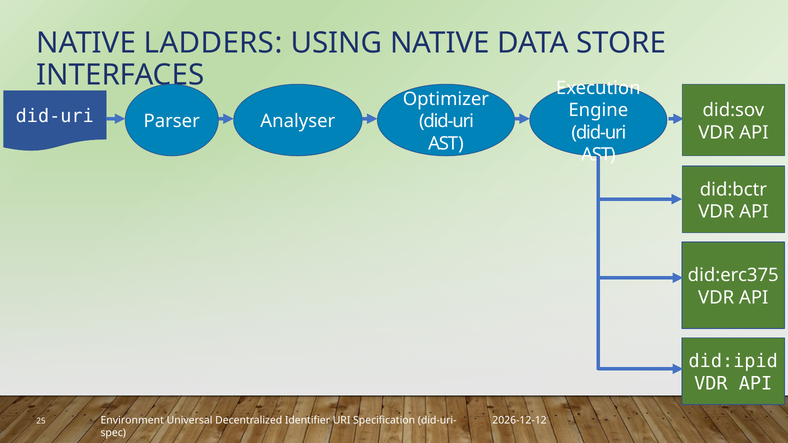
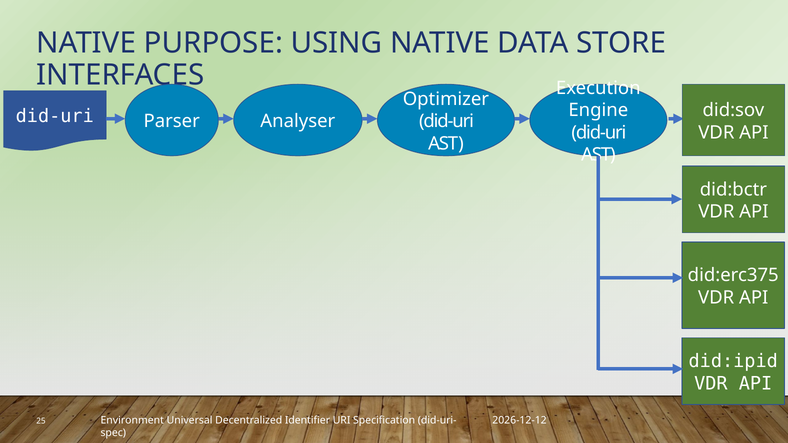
LADDERS: LADDERS -> PURPOSE
